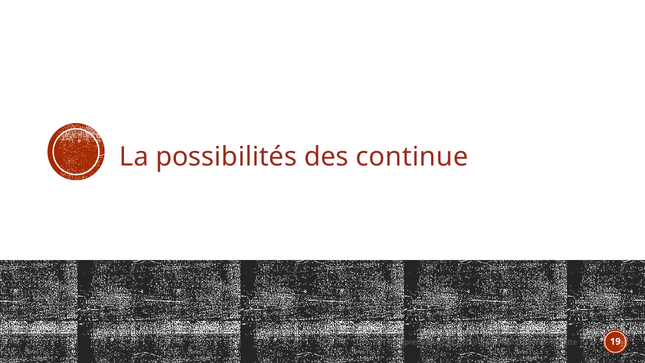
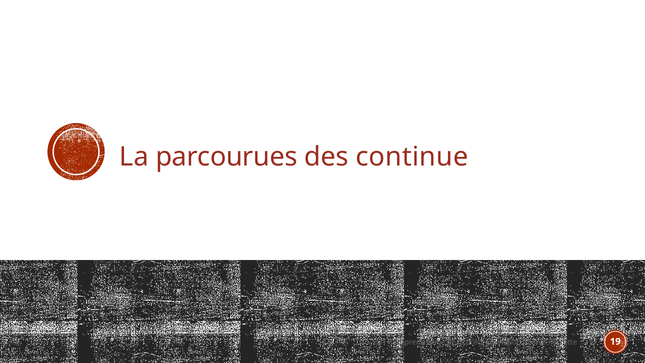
possibilités: possibilités -> parcourues
